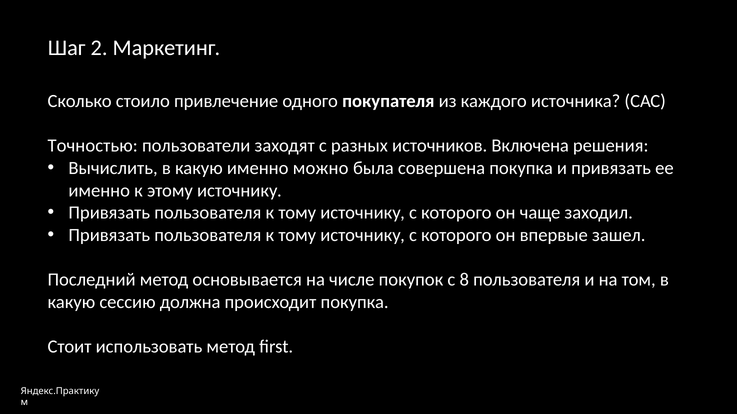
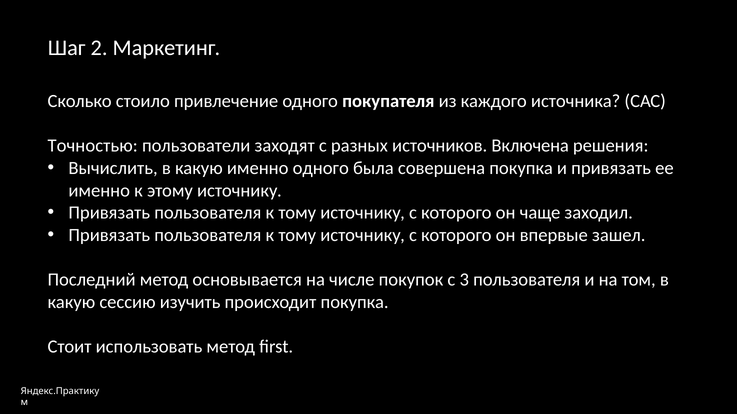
именно можно: можно -> одного
8: 8 -> 3
должна: должна -> изучить
